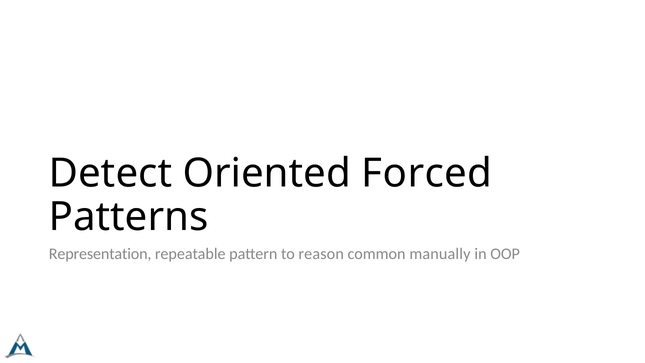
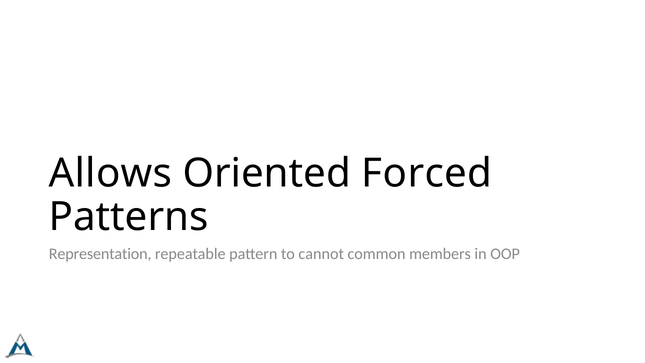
Detect: Detect -> Allows
reason: reason -> cannot
manually: manually -> members
